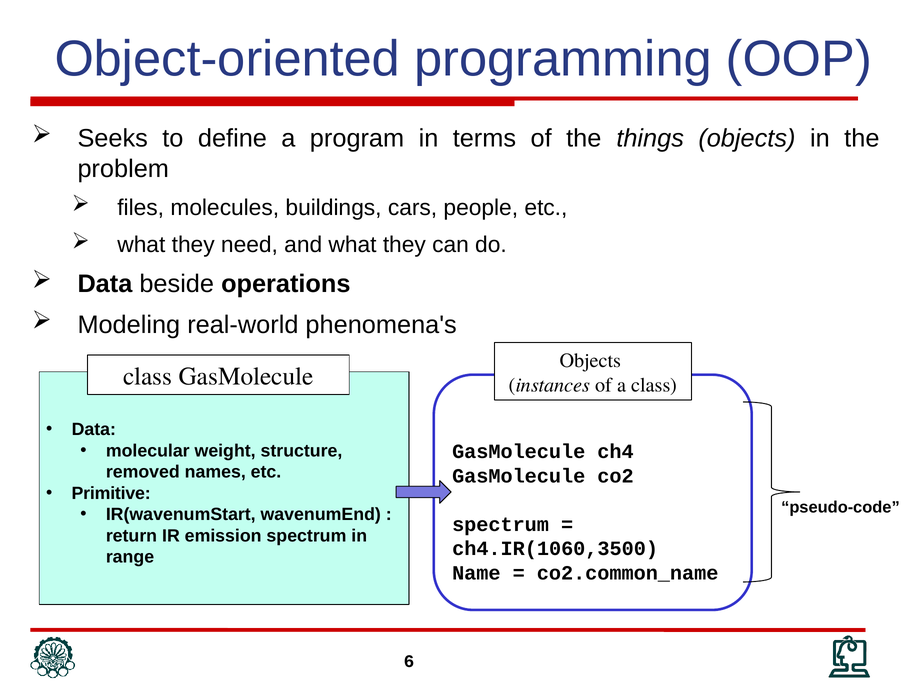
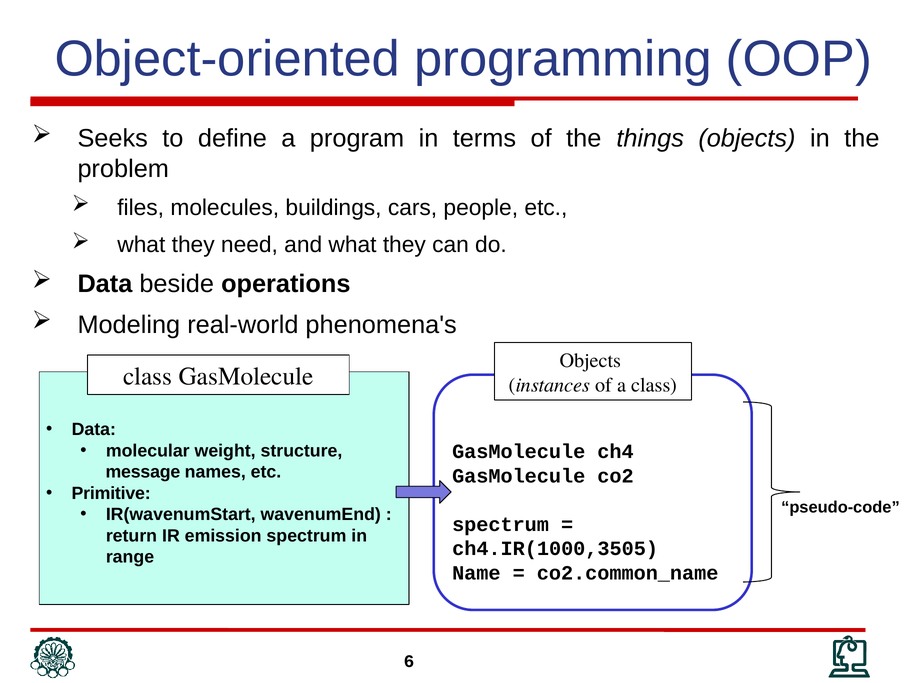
removed: removed -> message
ch4.IR(1060,3500: ch4.IR(1060,3500 -> ch4.IR(1000,3505
